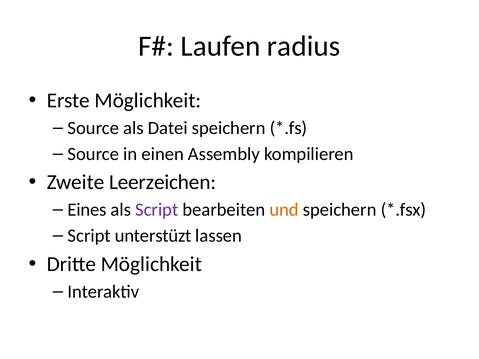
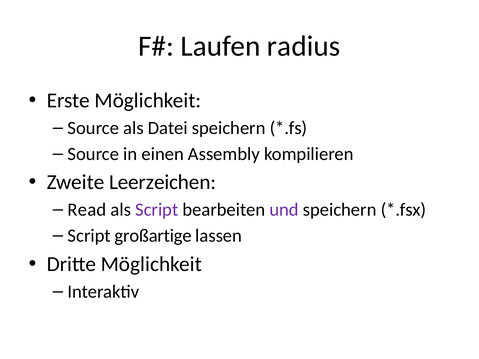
Eines: Eines -> Read
und colour: orange -> purple
unterstüzt: unterstüzt -> großartige
